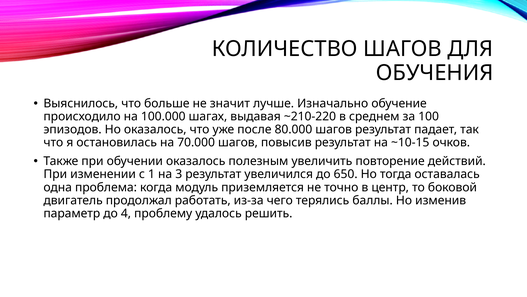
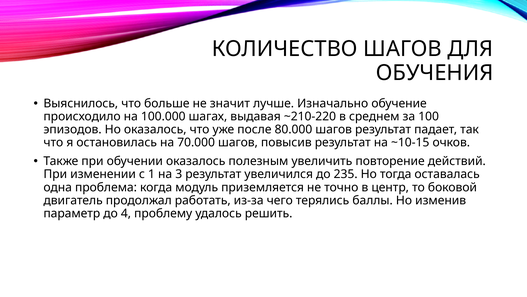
650: 650 -> 235
